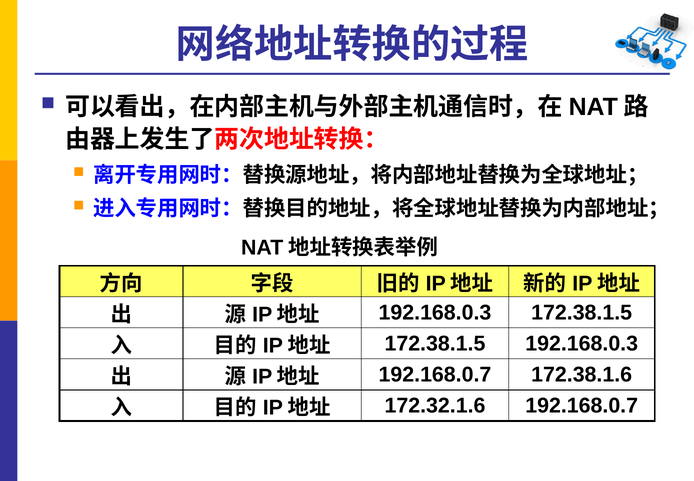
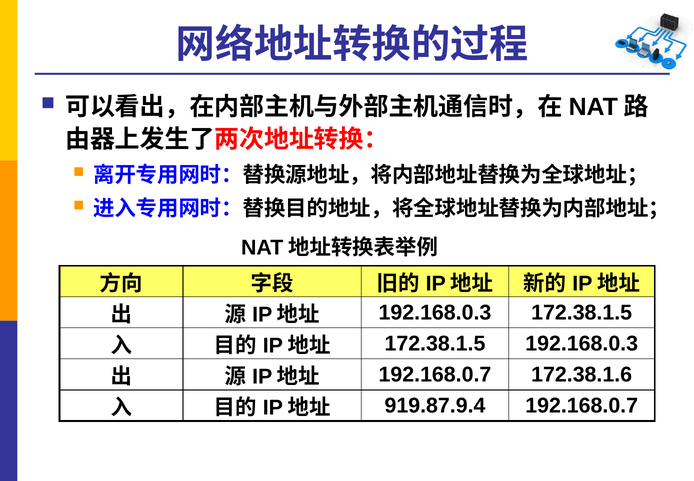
172.32.1.6: 172.32.1.6 -> 919.87.9.4
